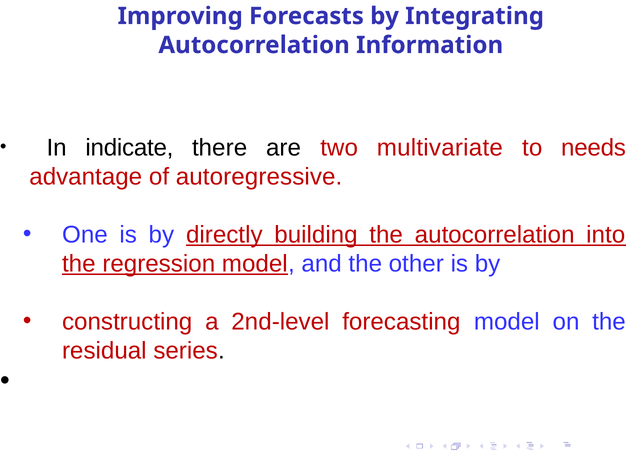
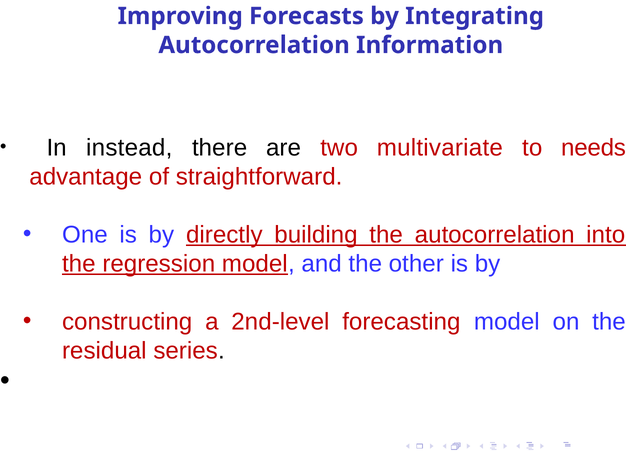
indicate: indicate -> instead
autoregressive: autoregressive -> straightforward
